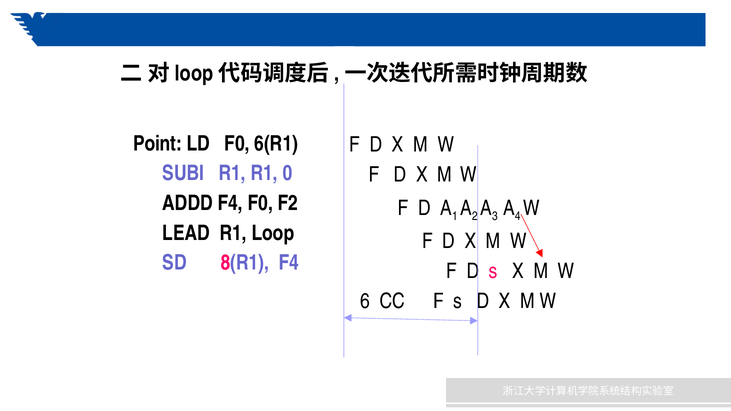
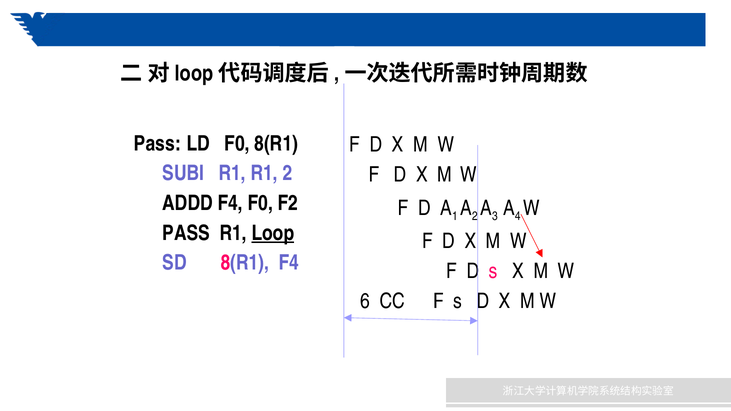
Point at (158, 144): Point -> Pass
F0 6(R1: 6(R1 -> 8(R1
R1 0: 0 -> 2
LEAD at (186, 233): LEAD -> PASS
Loop underline: none -> present
